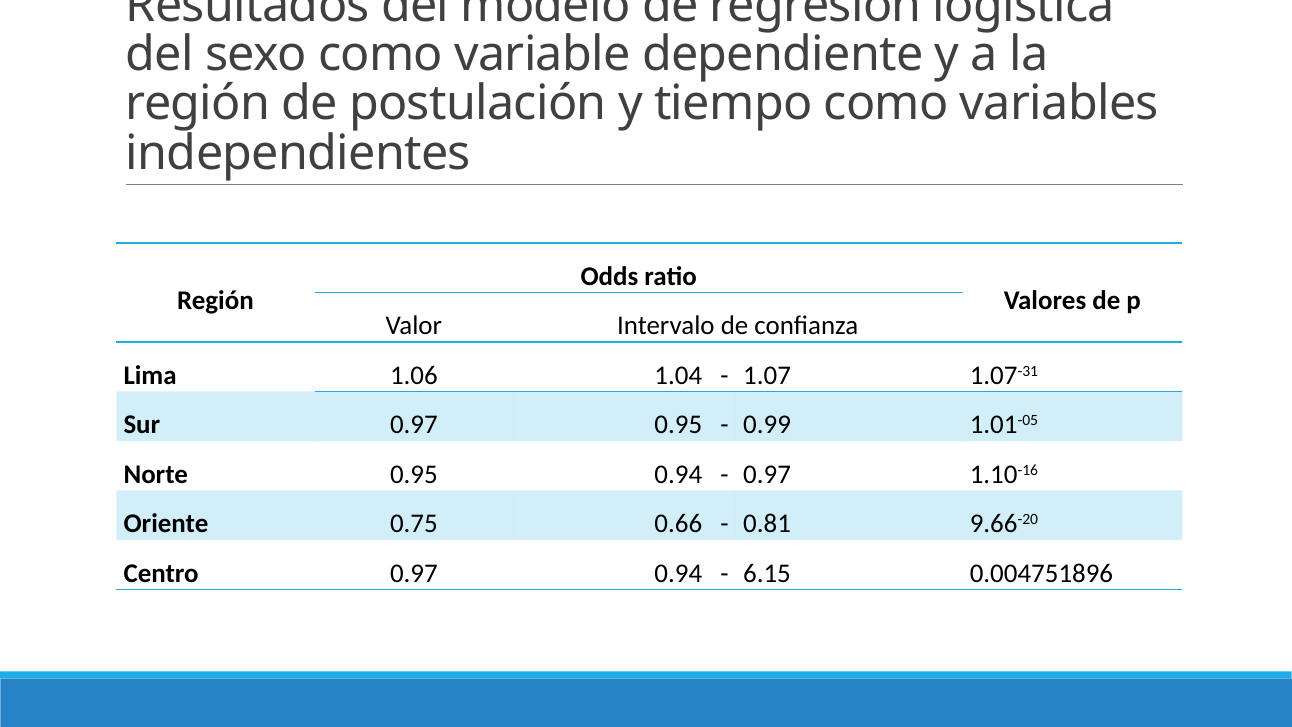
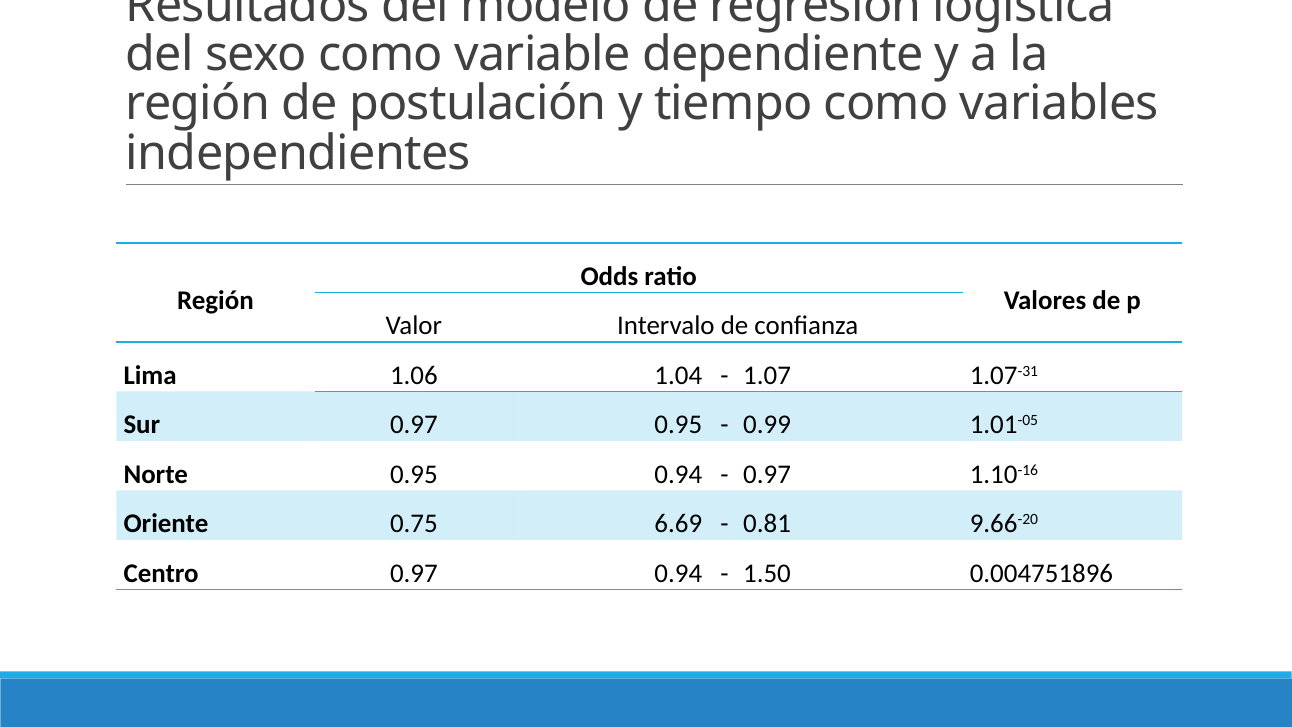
0.66: 0.66 -> 6.69
6.15: 6.15 -> 1.50
